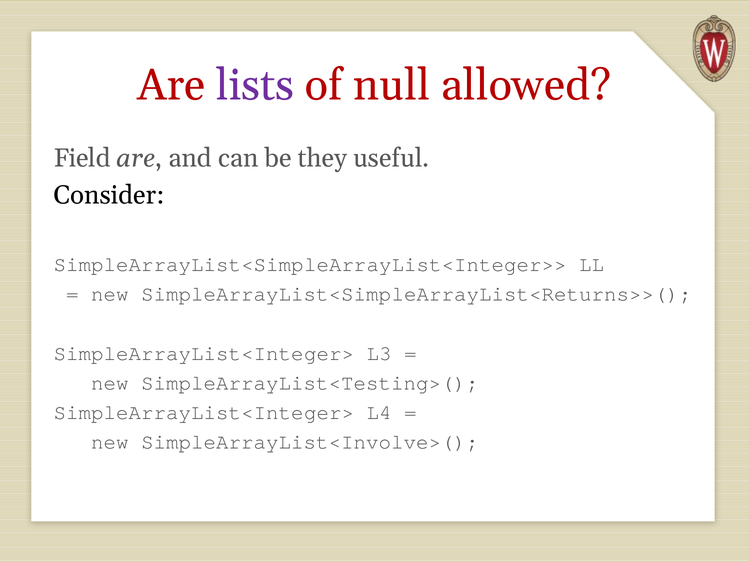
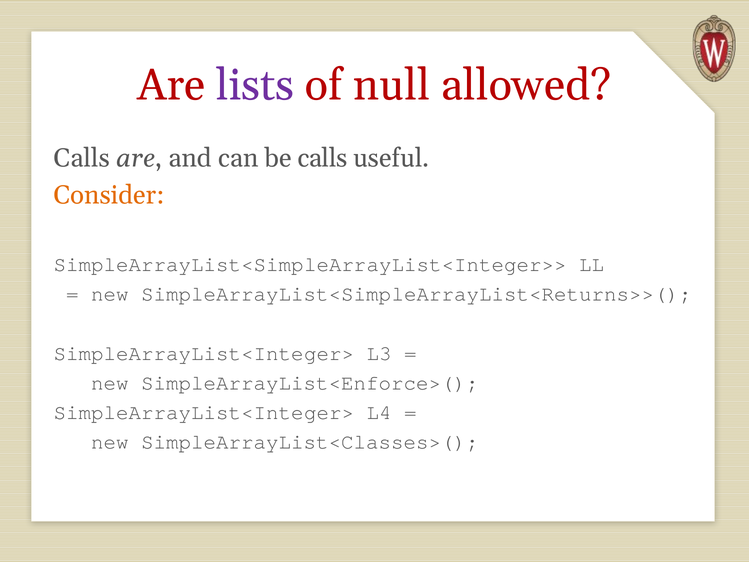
Field at (82, 158): Field -> Calls
be they: they -> calls
Consider colour: black -> orange
SimpleArrayList<Testing>(: SimpleArrayList<Testing>( -> SimpleArrayList<Enforce>(
SimpleArrayList<Involve>(: SimpleArrayList<Involve>( -> SimpleArrayList<Classes>(
